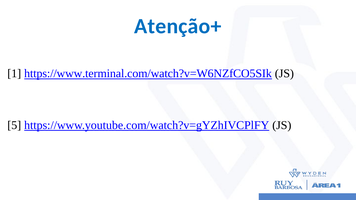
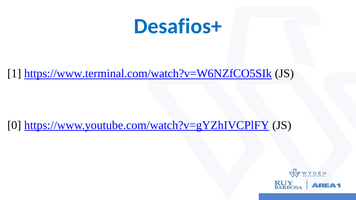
Atenção+: Atenção+ -> Desafios+
5: 5 -> 0
